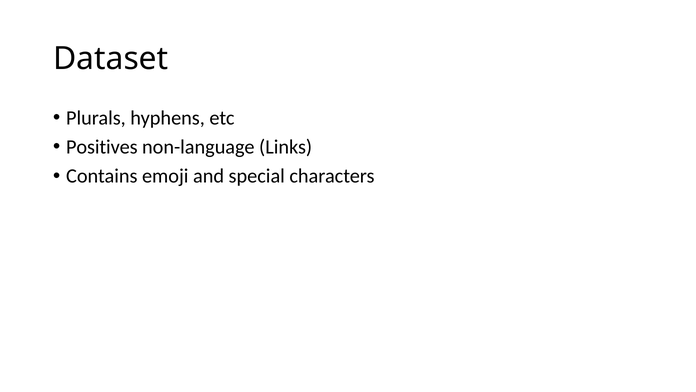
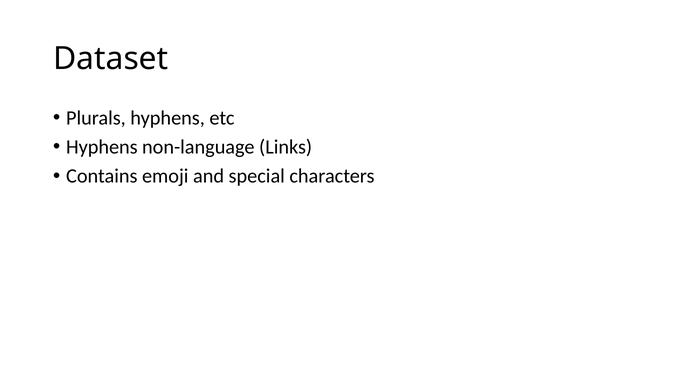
Positives at (102, 147): Positives -> Hyphens
